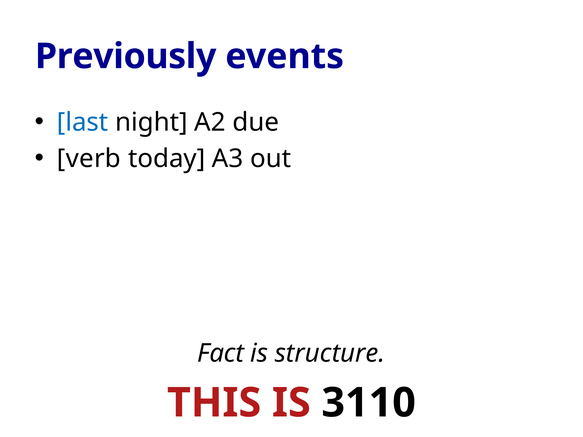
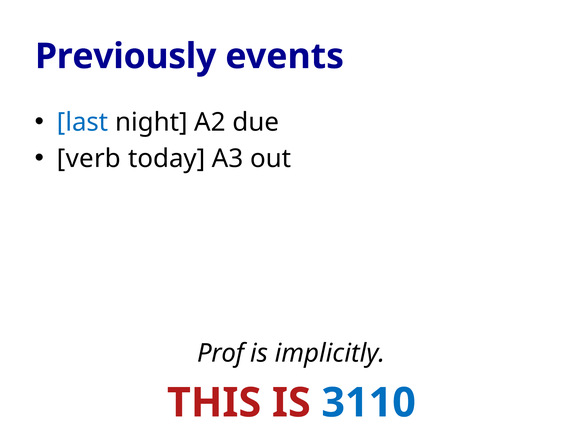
Fact: Fact -> Prof
structure: structure -> implicitly
3110 colour: black -> blue
